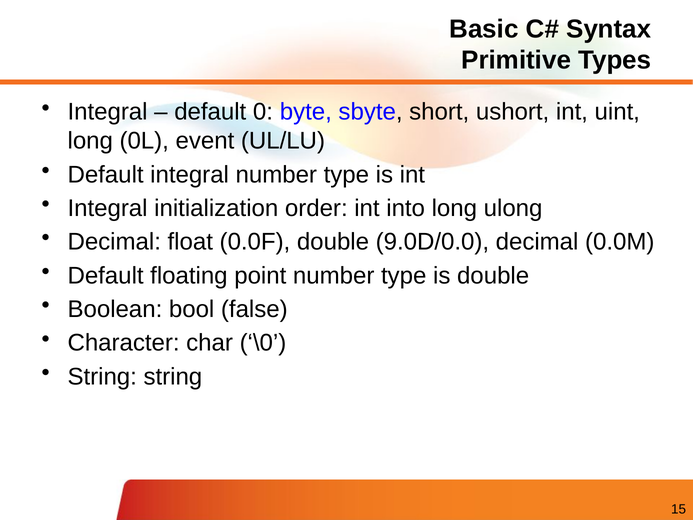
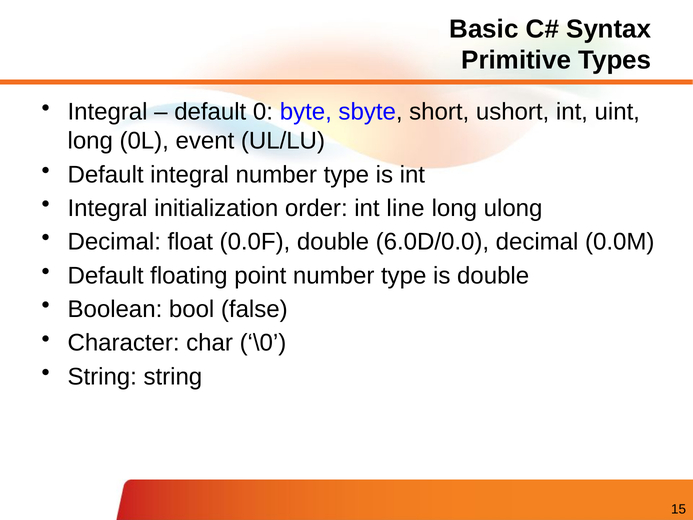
into: into -> line
9.0D/0.0: 9.0D/0.0 -> 6.0D/0.0
